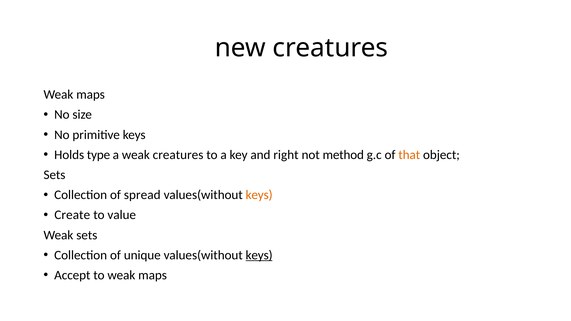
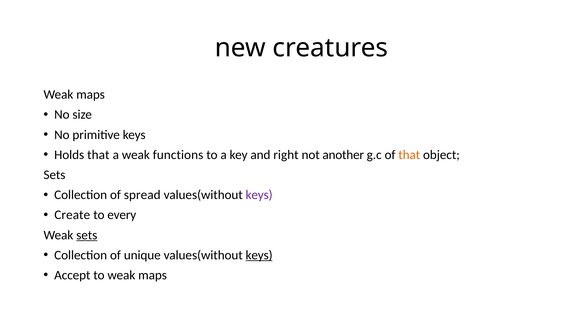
Holds type: type -> that
weak creatures: creatures -> functions
method: method -> another
keys at (259, 195) colour: orange -> purple
value: value -> every
sets at (87, 235) underline: none -> present
